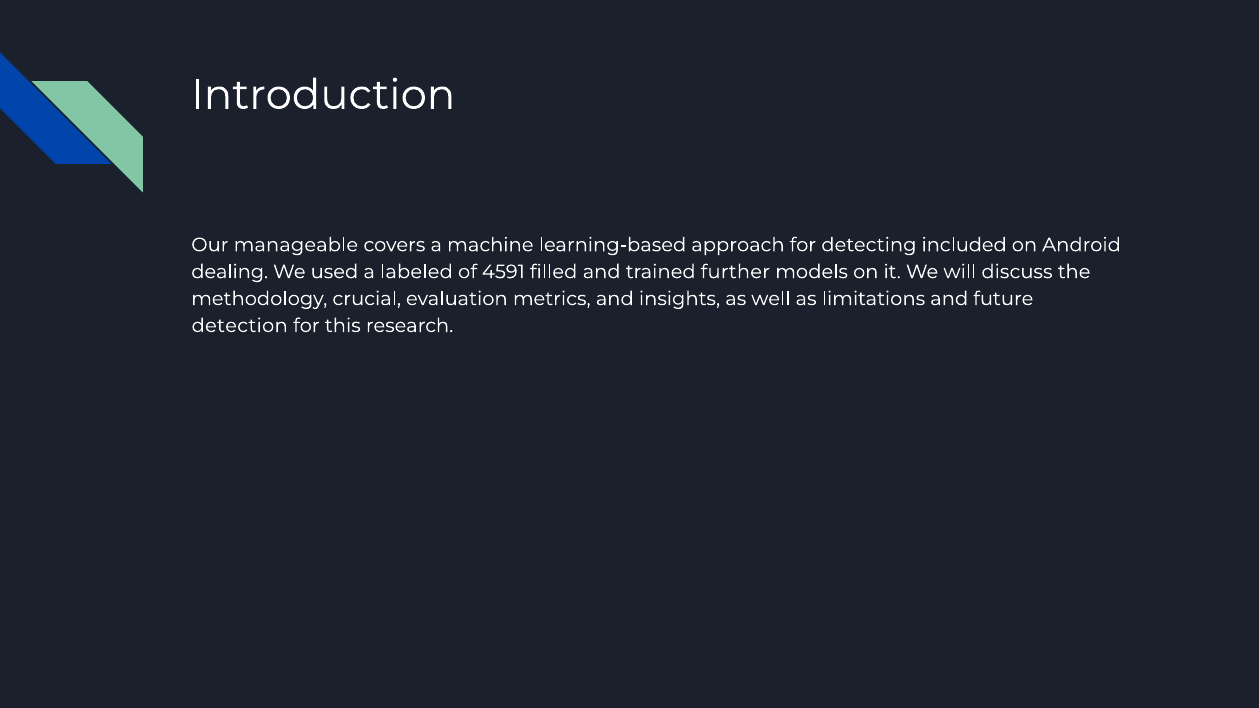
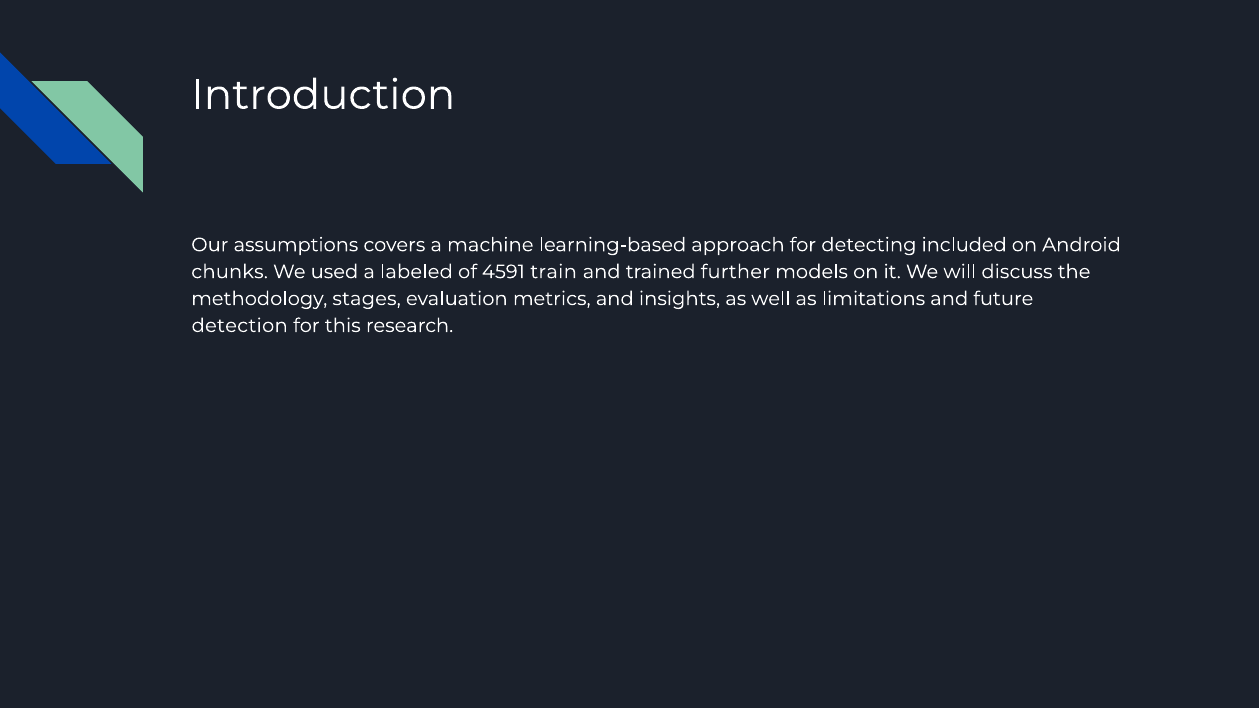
manageable: manageable -> assumptions
dealing: dealing -> chunks
filled: filled -> train
crucial: crucial -> stages
